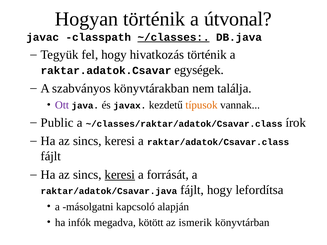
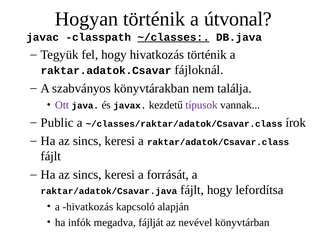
egységek: egységek -> fájloknál
típusok colour: orange -> purple
keresi at (120, 175) underline: present -> none
a másolgatni: másolgatni -> hivatkozás
kötött: kötött -> fájlját
ismerik: ismerik -> nevével
